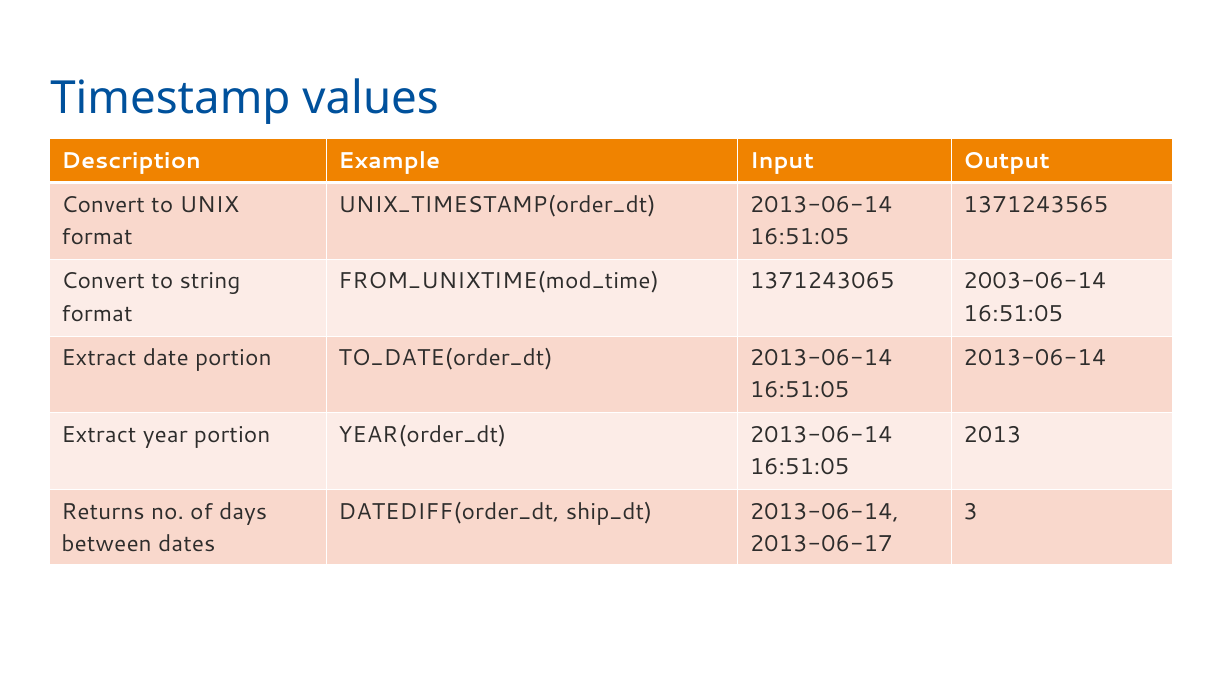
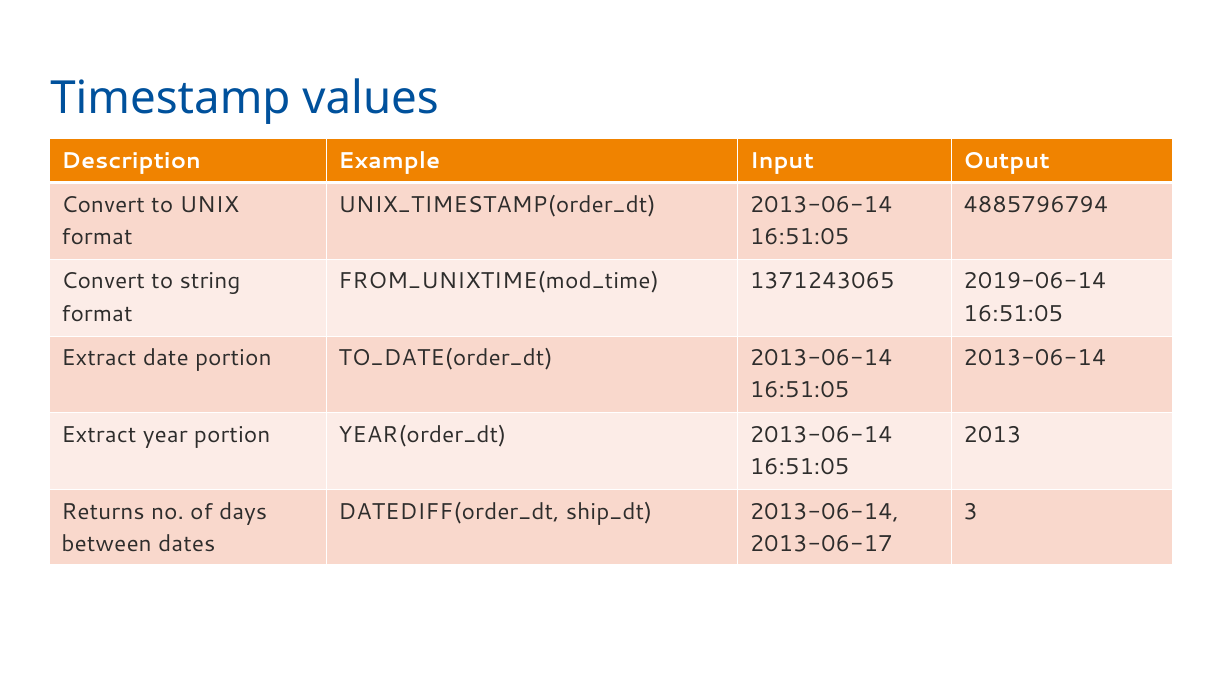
1371243565: 1371243565 -> 4885796794
2003-06-14: 2003-06-14 -> 2019-06-14
